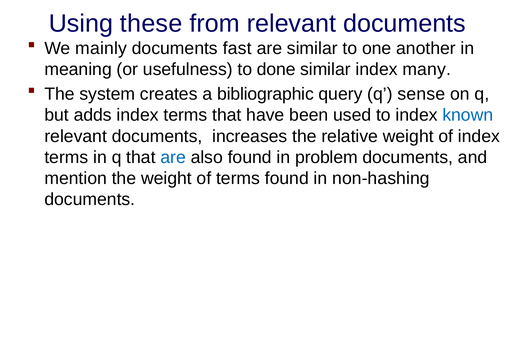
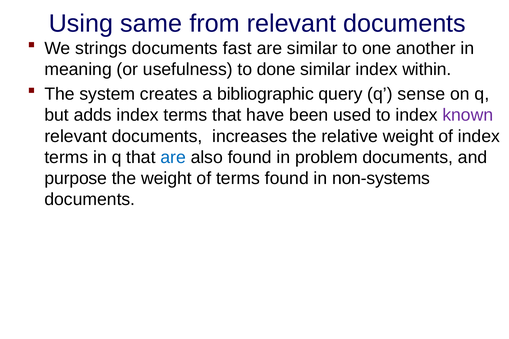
these: these -> same
mainly: mainly -> strings
many: many -> within
known colour: blue -> purple
mention: mention -> purpose
non-hashing: non-hashing -> non-systems
